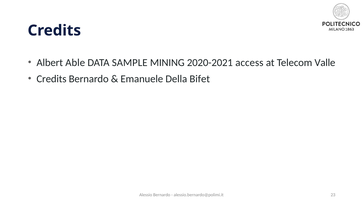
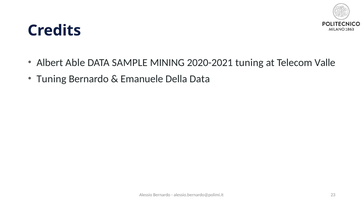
2020-2021 access: access -> tuning
Credits at (51, 79): Credits -> Tuning
Della Bifet: Bifet -> Data
